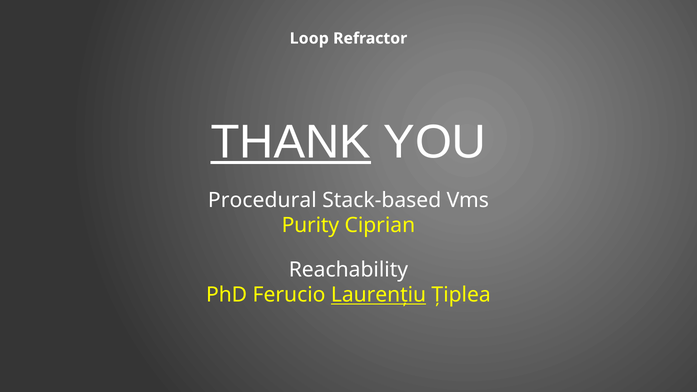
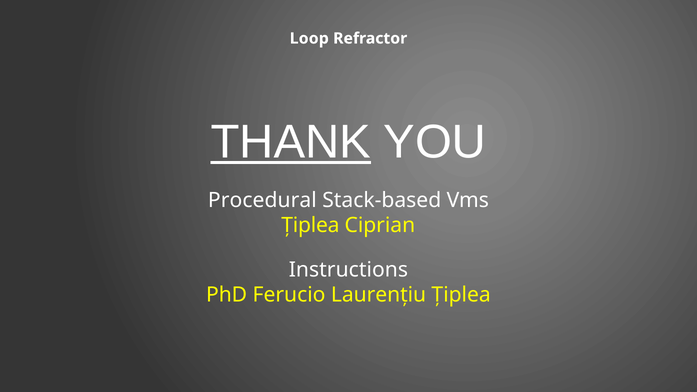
Purity at (310, 226): Purity -> Țiplea
Reachability: Reachability -> Instructions
Laurențiu underline: present -> none
